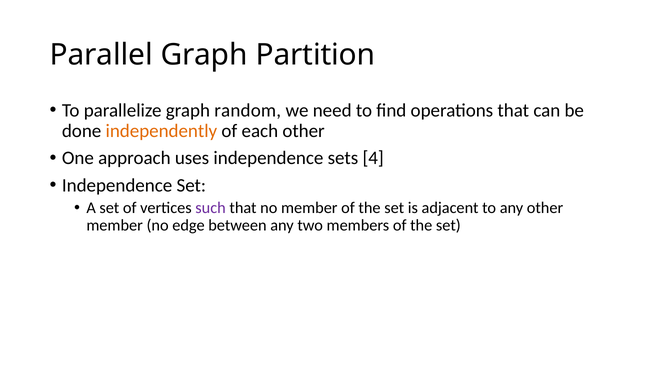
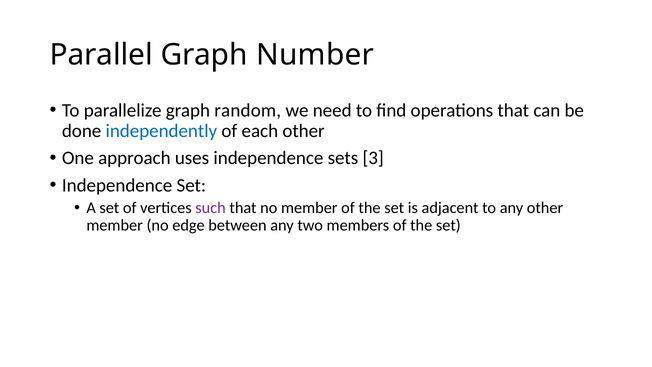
Partition: Partition -> Number
independently colour: orange -> blue
4: 4 -> 3
